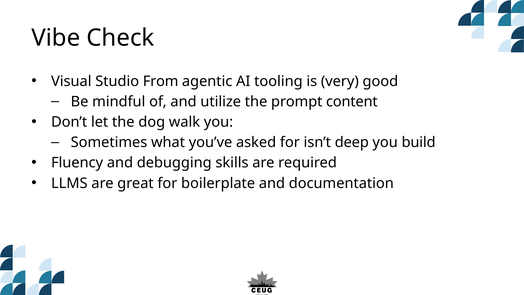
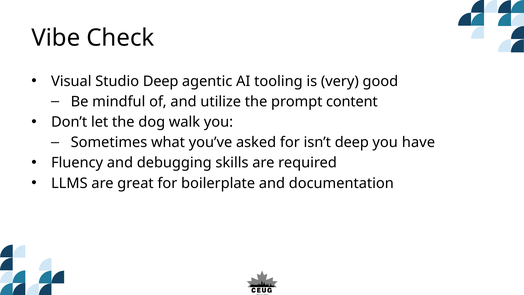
Studio From: From -> Deep
build: build -> have
